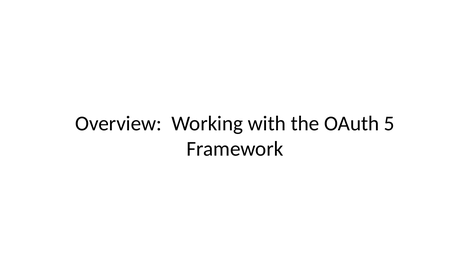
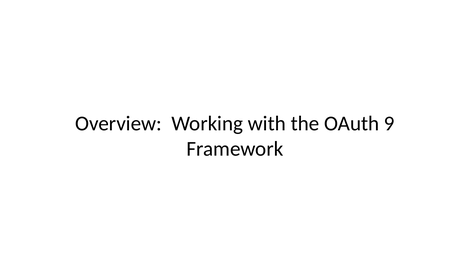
5: 5 -> 9
